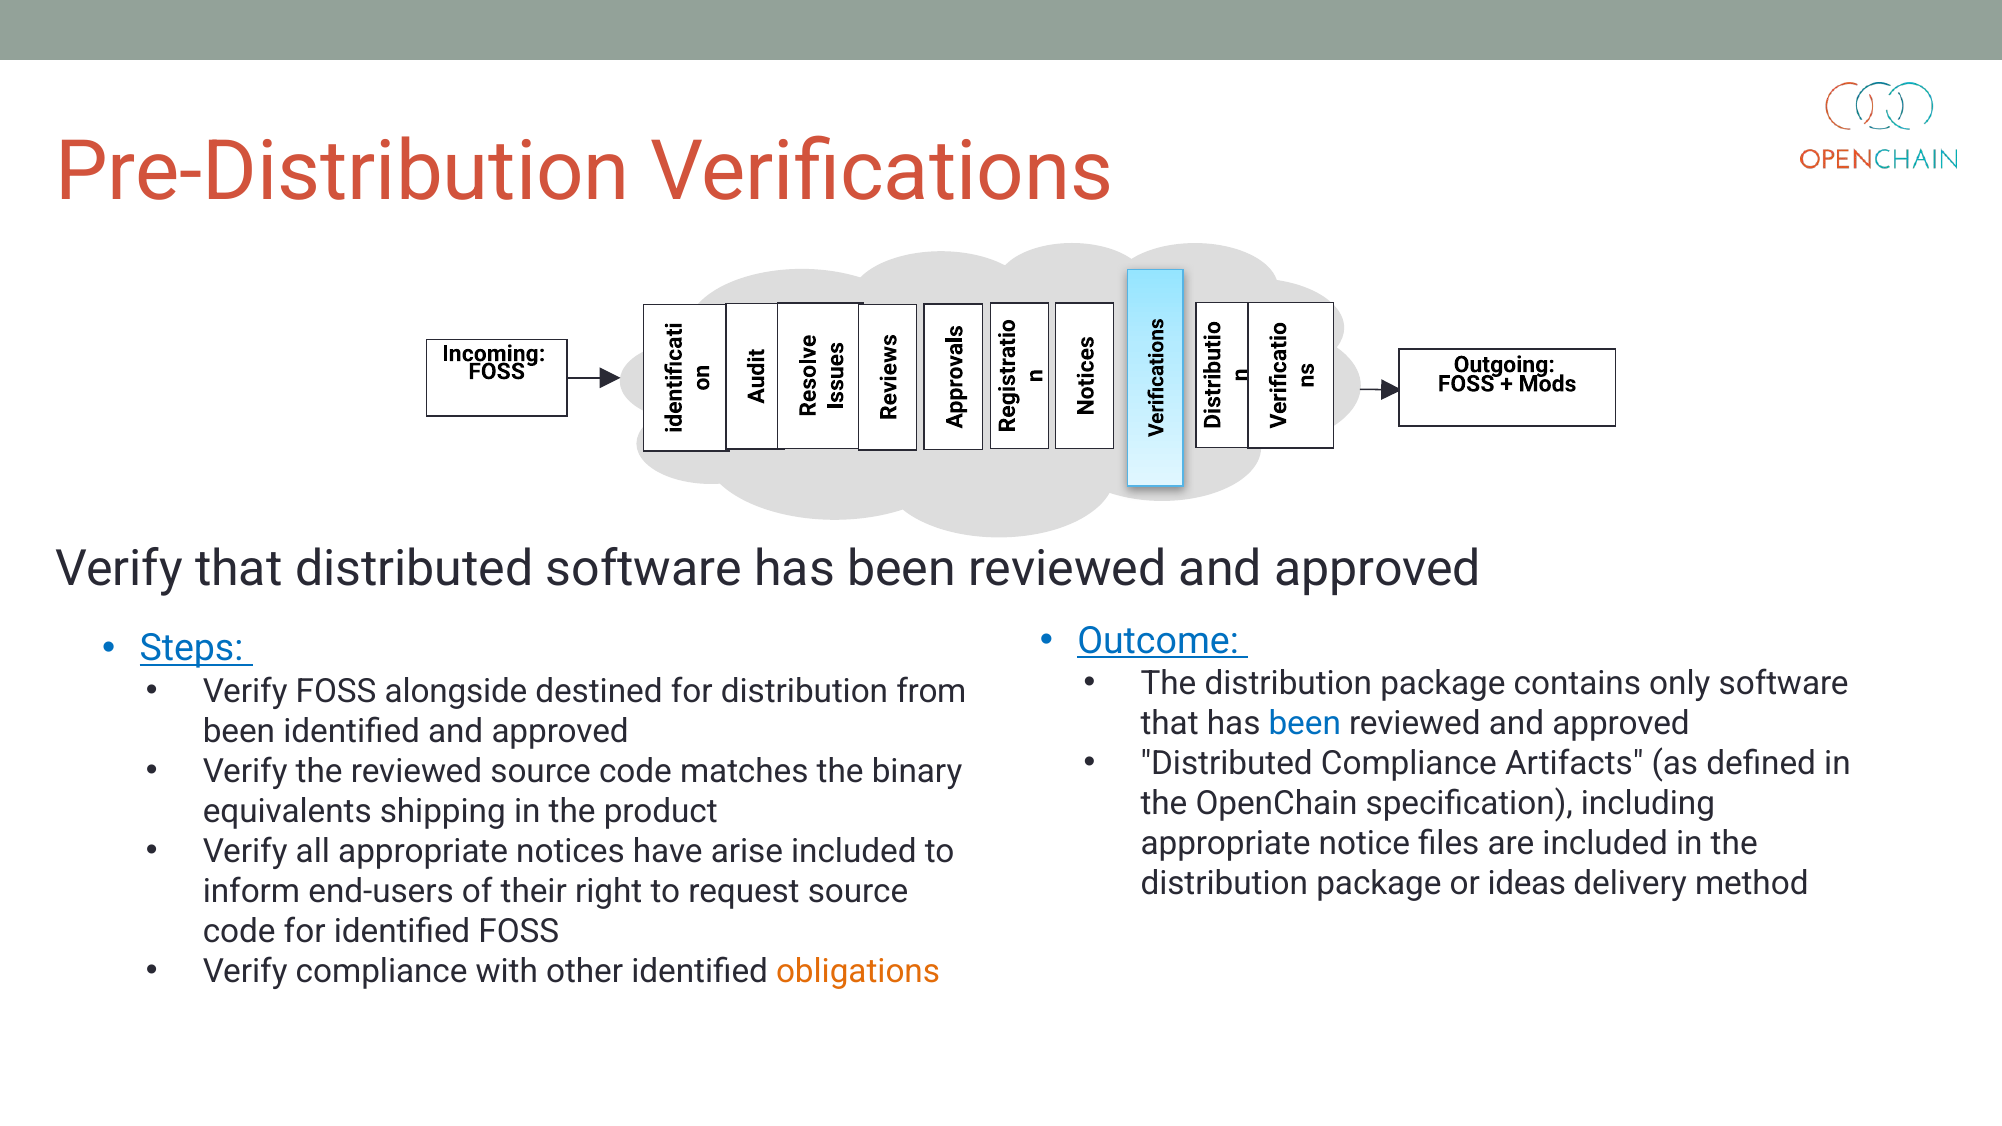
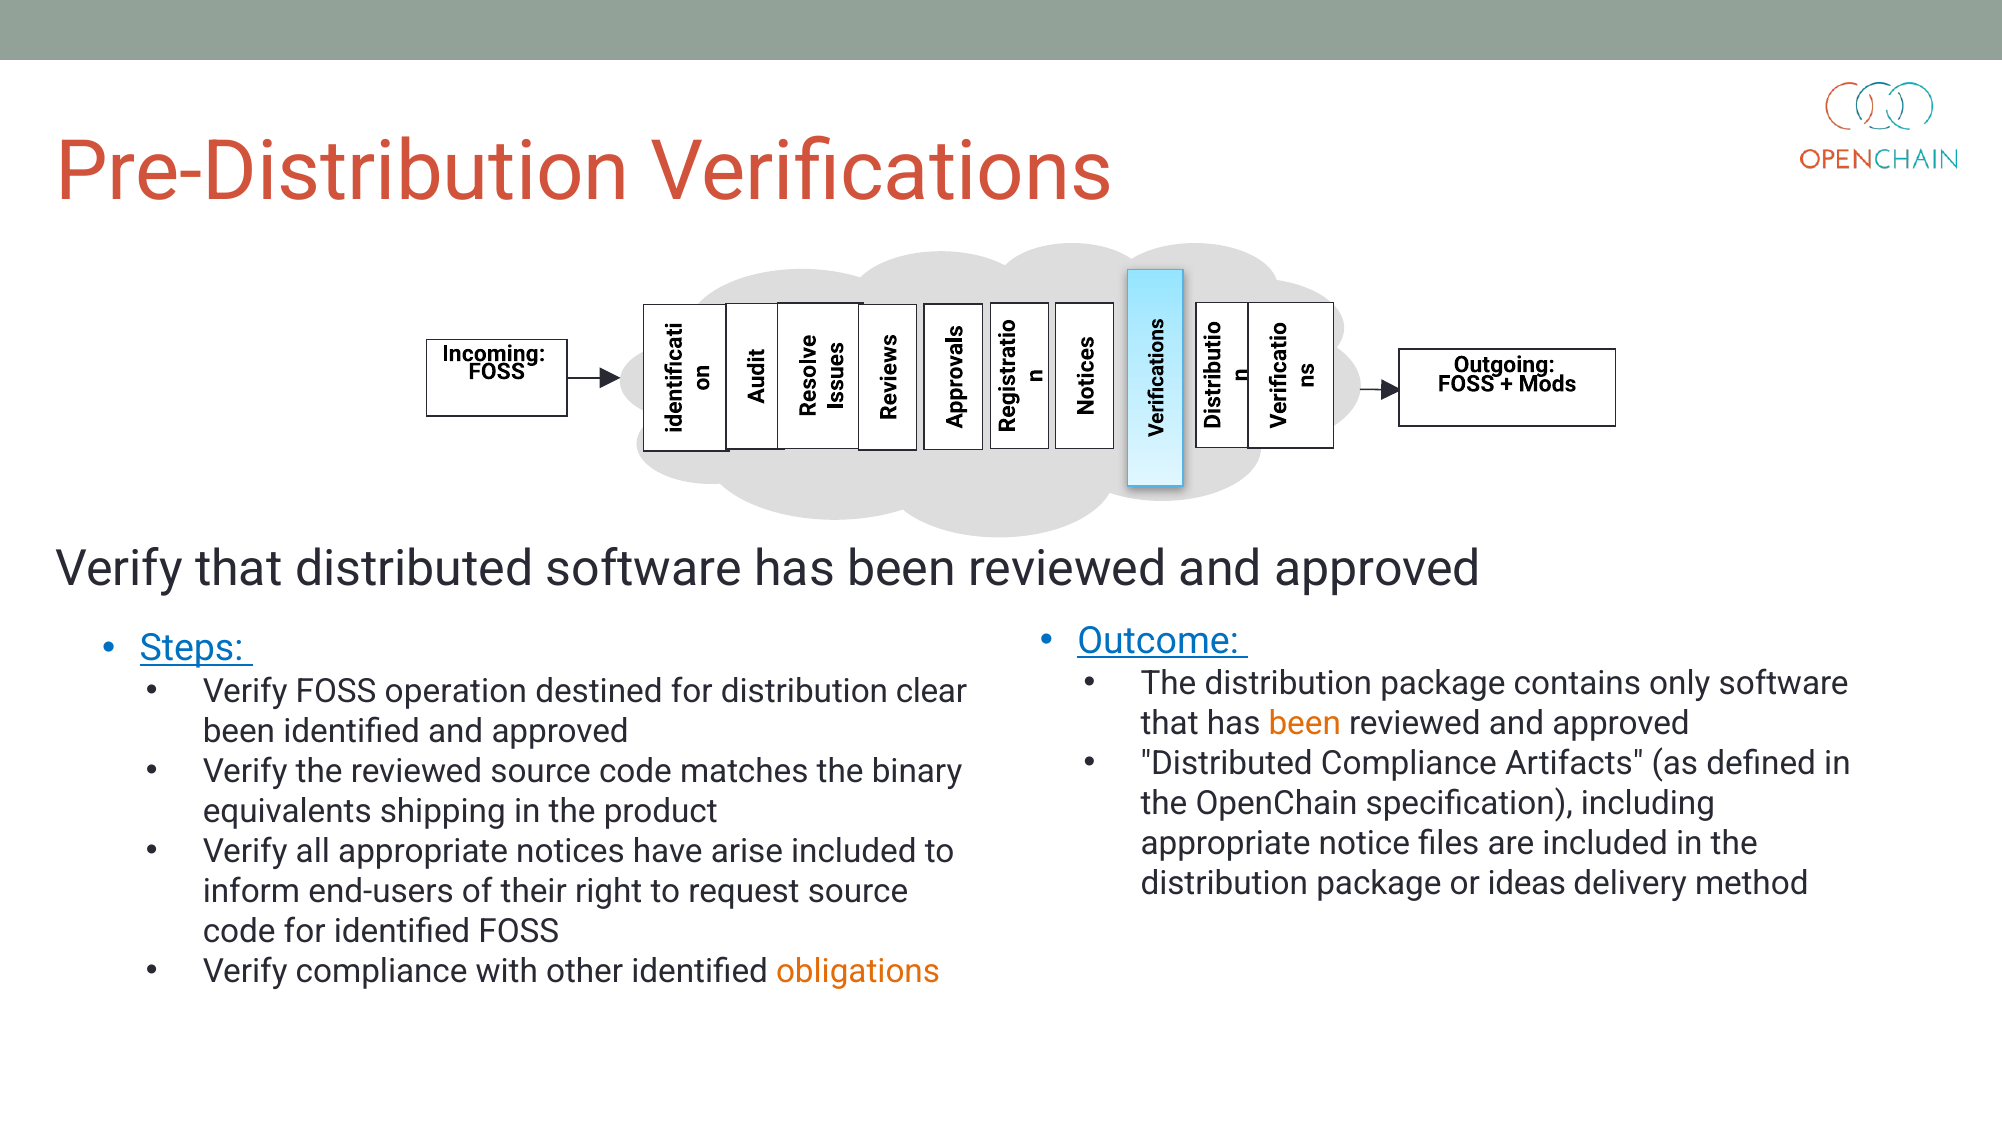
alongside: alongside -> operation
from: from -> clear
been at (1305, 724) colour: blue -> orange
